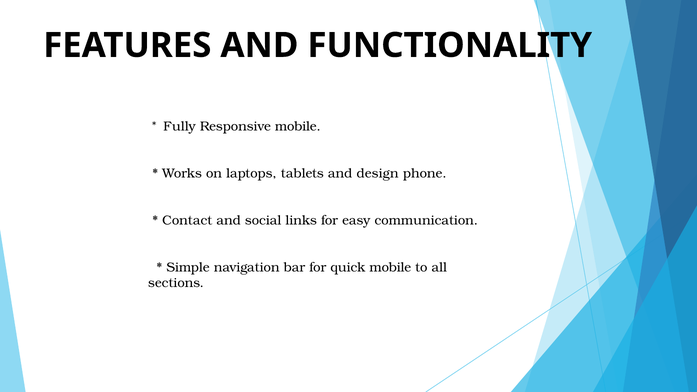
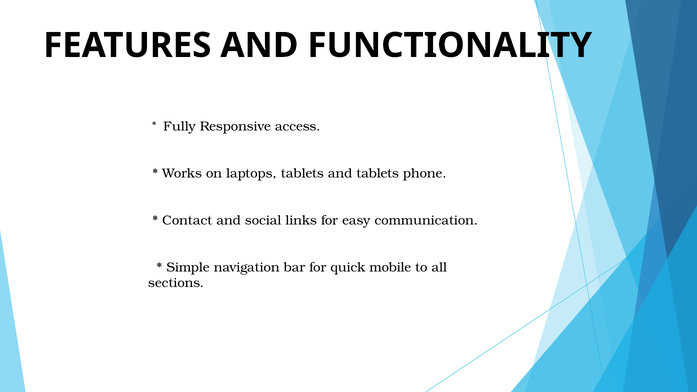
Responsive mobile: mobile -> access
and design: design -> tablets
